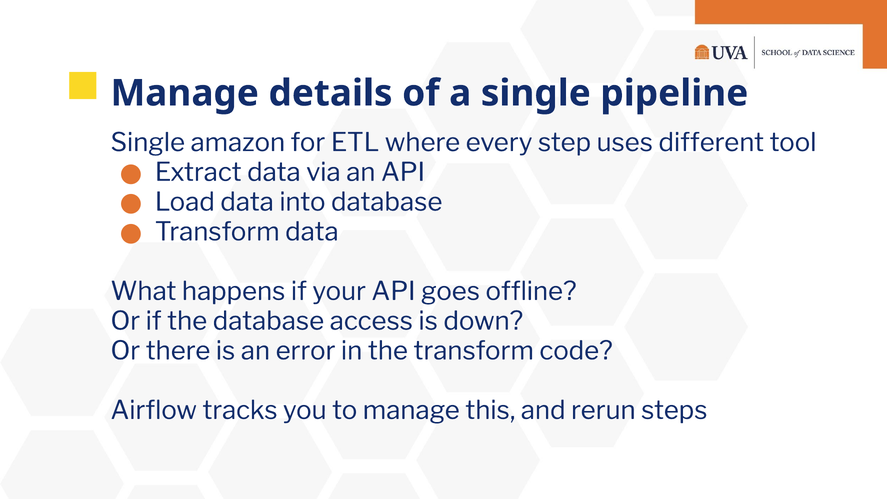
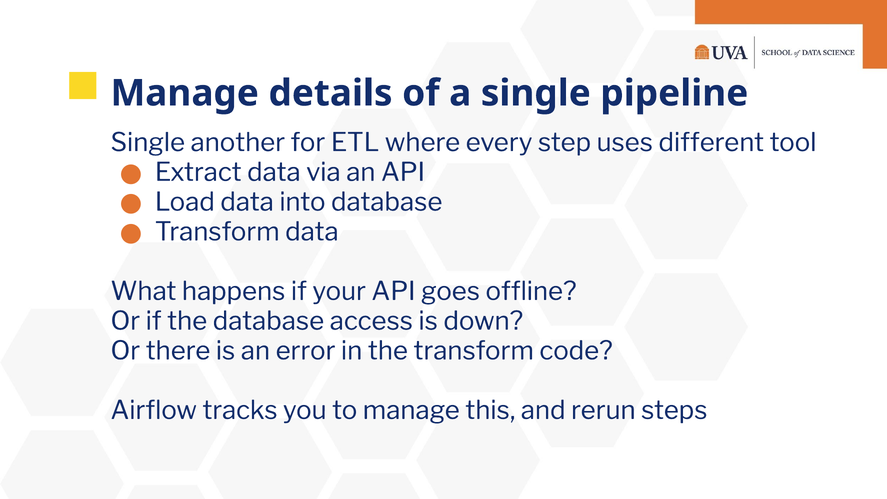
amazon: amazon -> another
